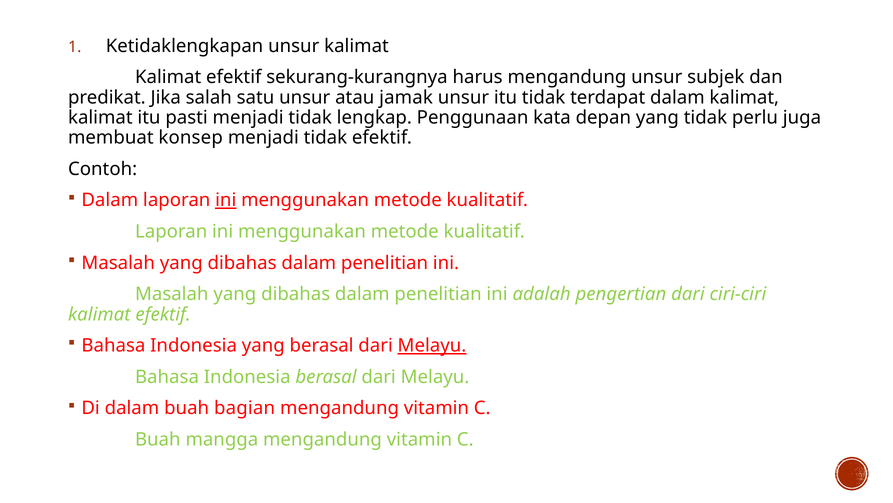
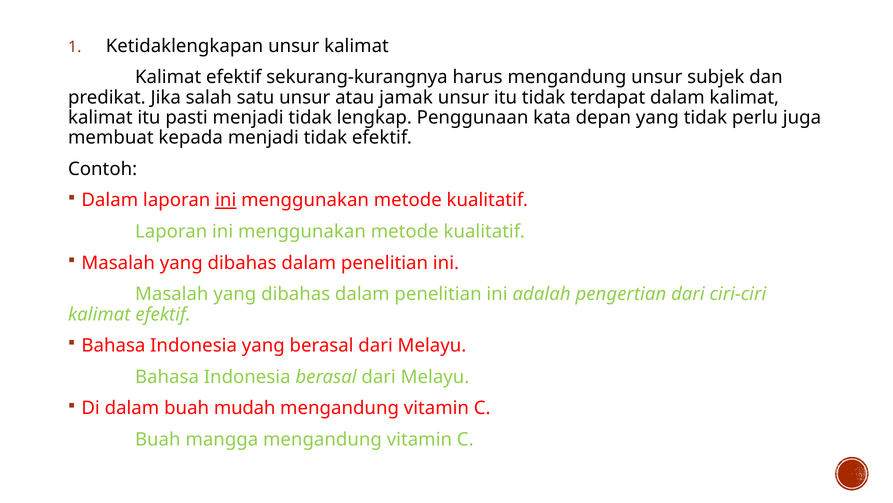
konsep: konsep -> kepada
Melayu at (432, 345) underline: present -> none
bagian: bagian -> mudah
